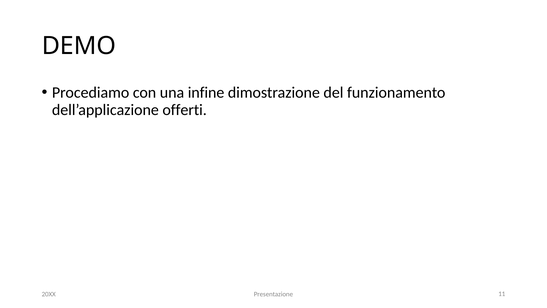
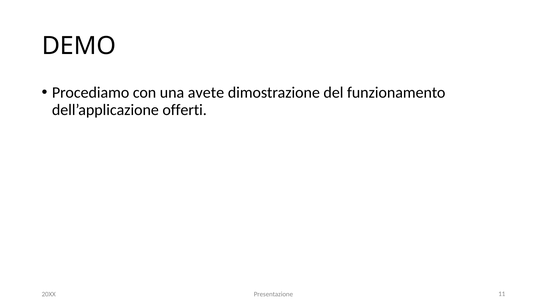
infine: infine -> avete
